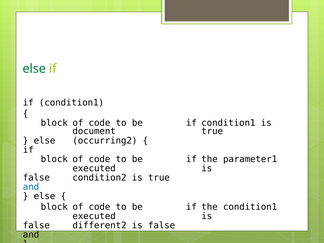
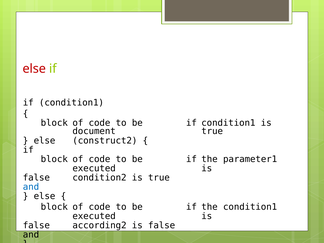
else at (34, 69) colour: green -> red
occurring2: occurring2 -> construct2
different2: different2 -> according2
